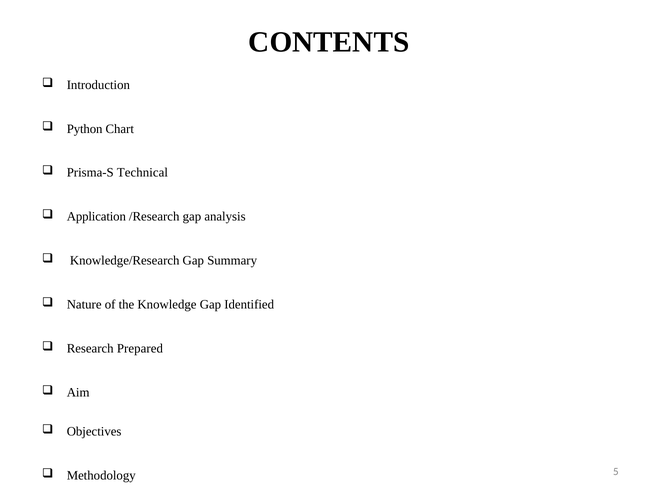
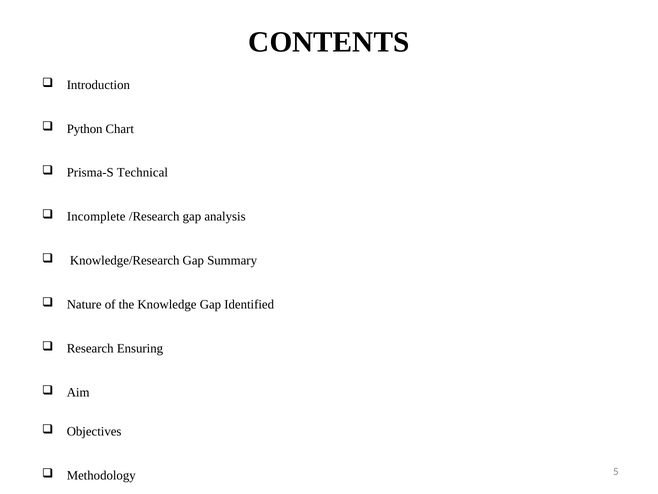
Application: Application -> Incomplete
Prepared: Prepared -> Ensuring
